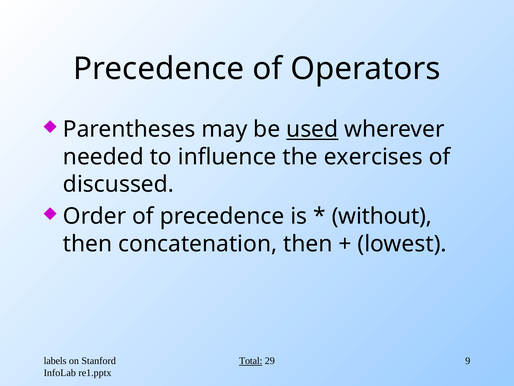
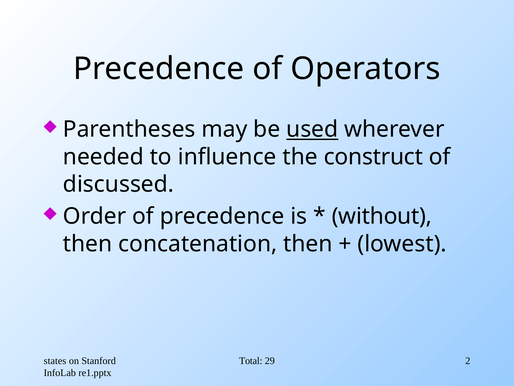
exercises: exercises -> construct
labels: labels -> states
Total underline: present -> none
9: 9 -> 2
